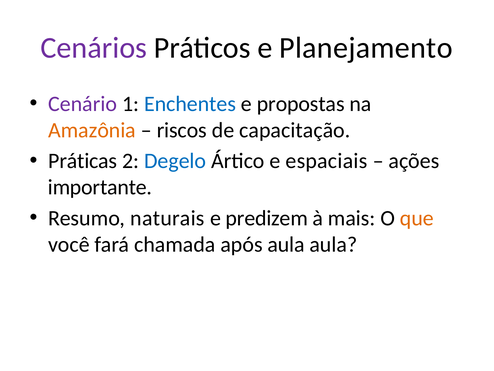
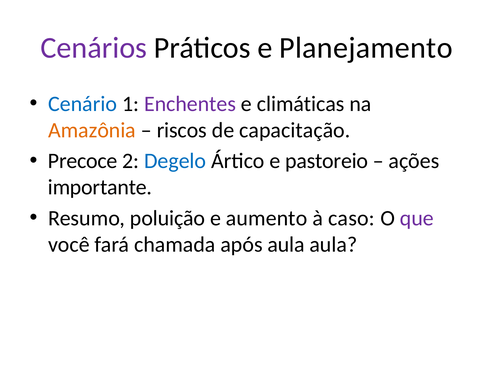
Cenário colour: purple -> blue
Enchentes colour: blue -> purple
propostas: propostas -> climáticas
Práticas: Práticas -> Precoce
espaciais: espaciais -> pastoreio
naturais: naturais -> poluição
predizem: predizem -> aumento
mais: mais -> caso
que colour: orange -> purple
